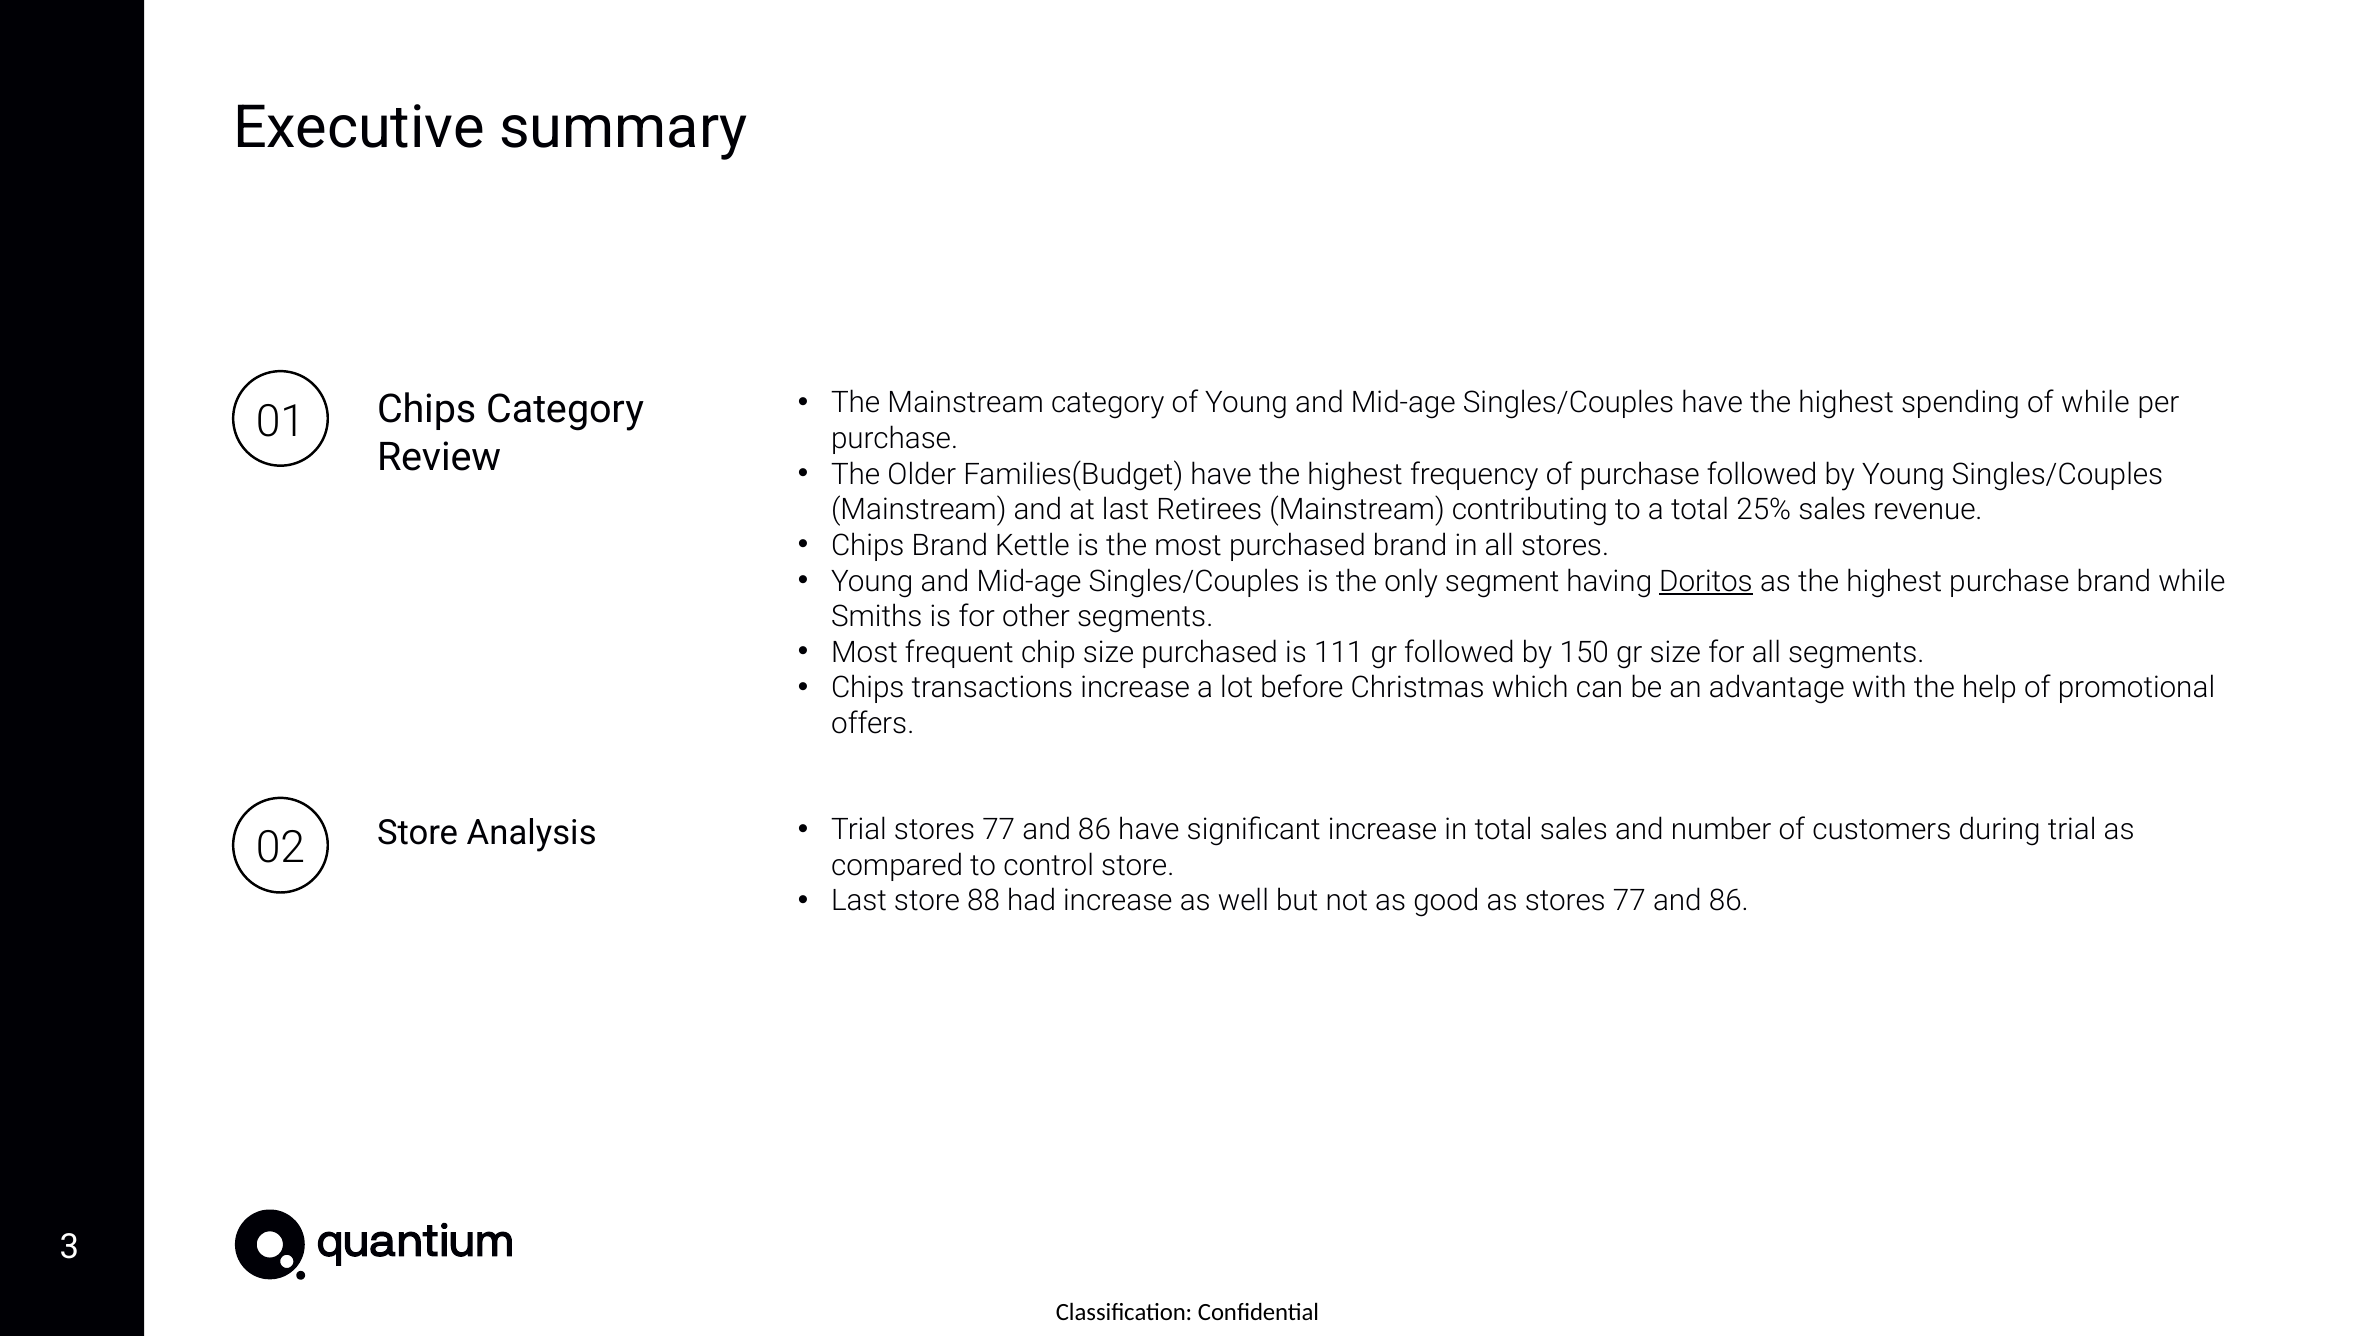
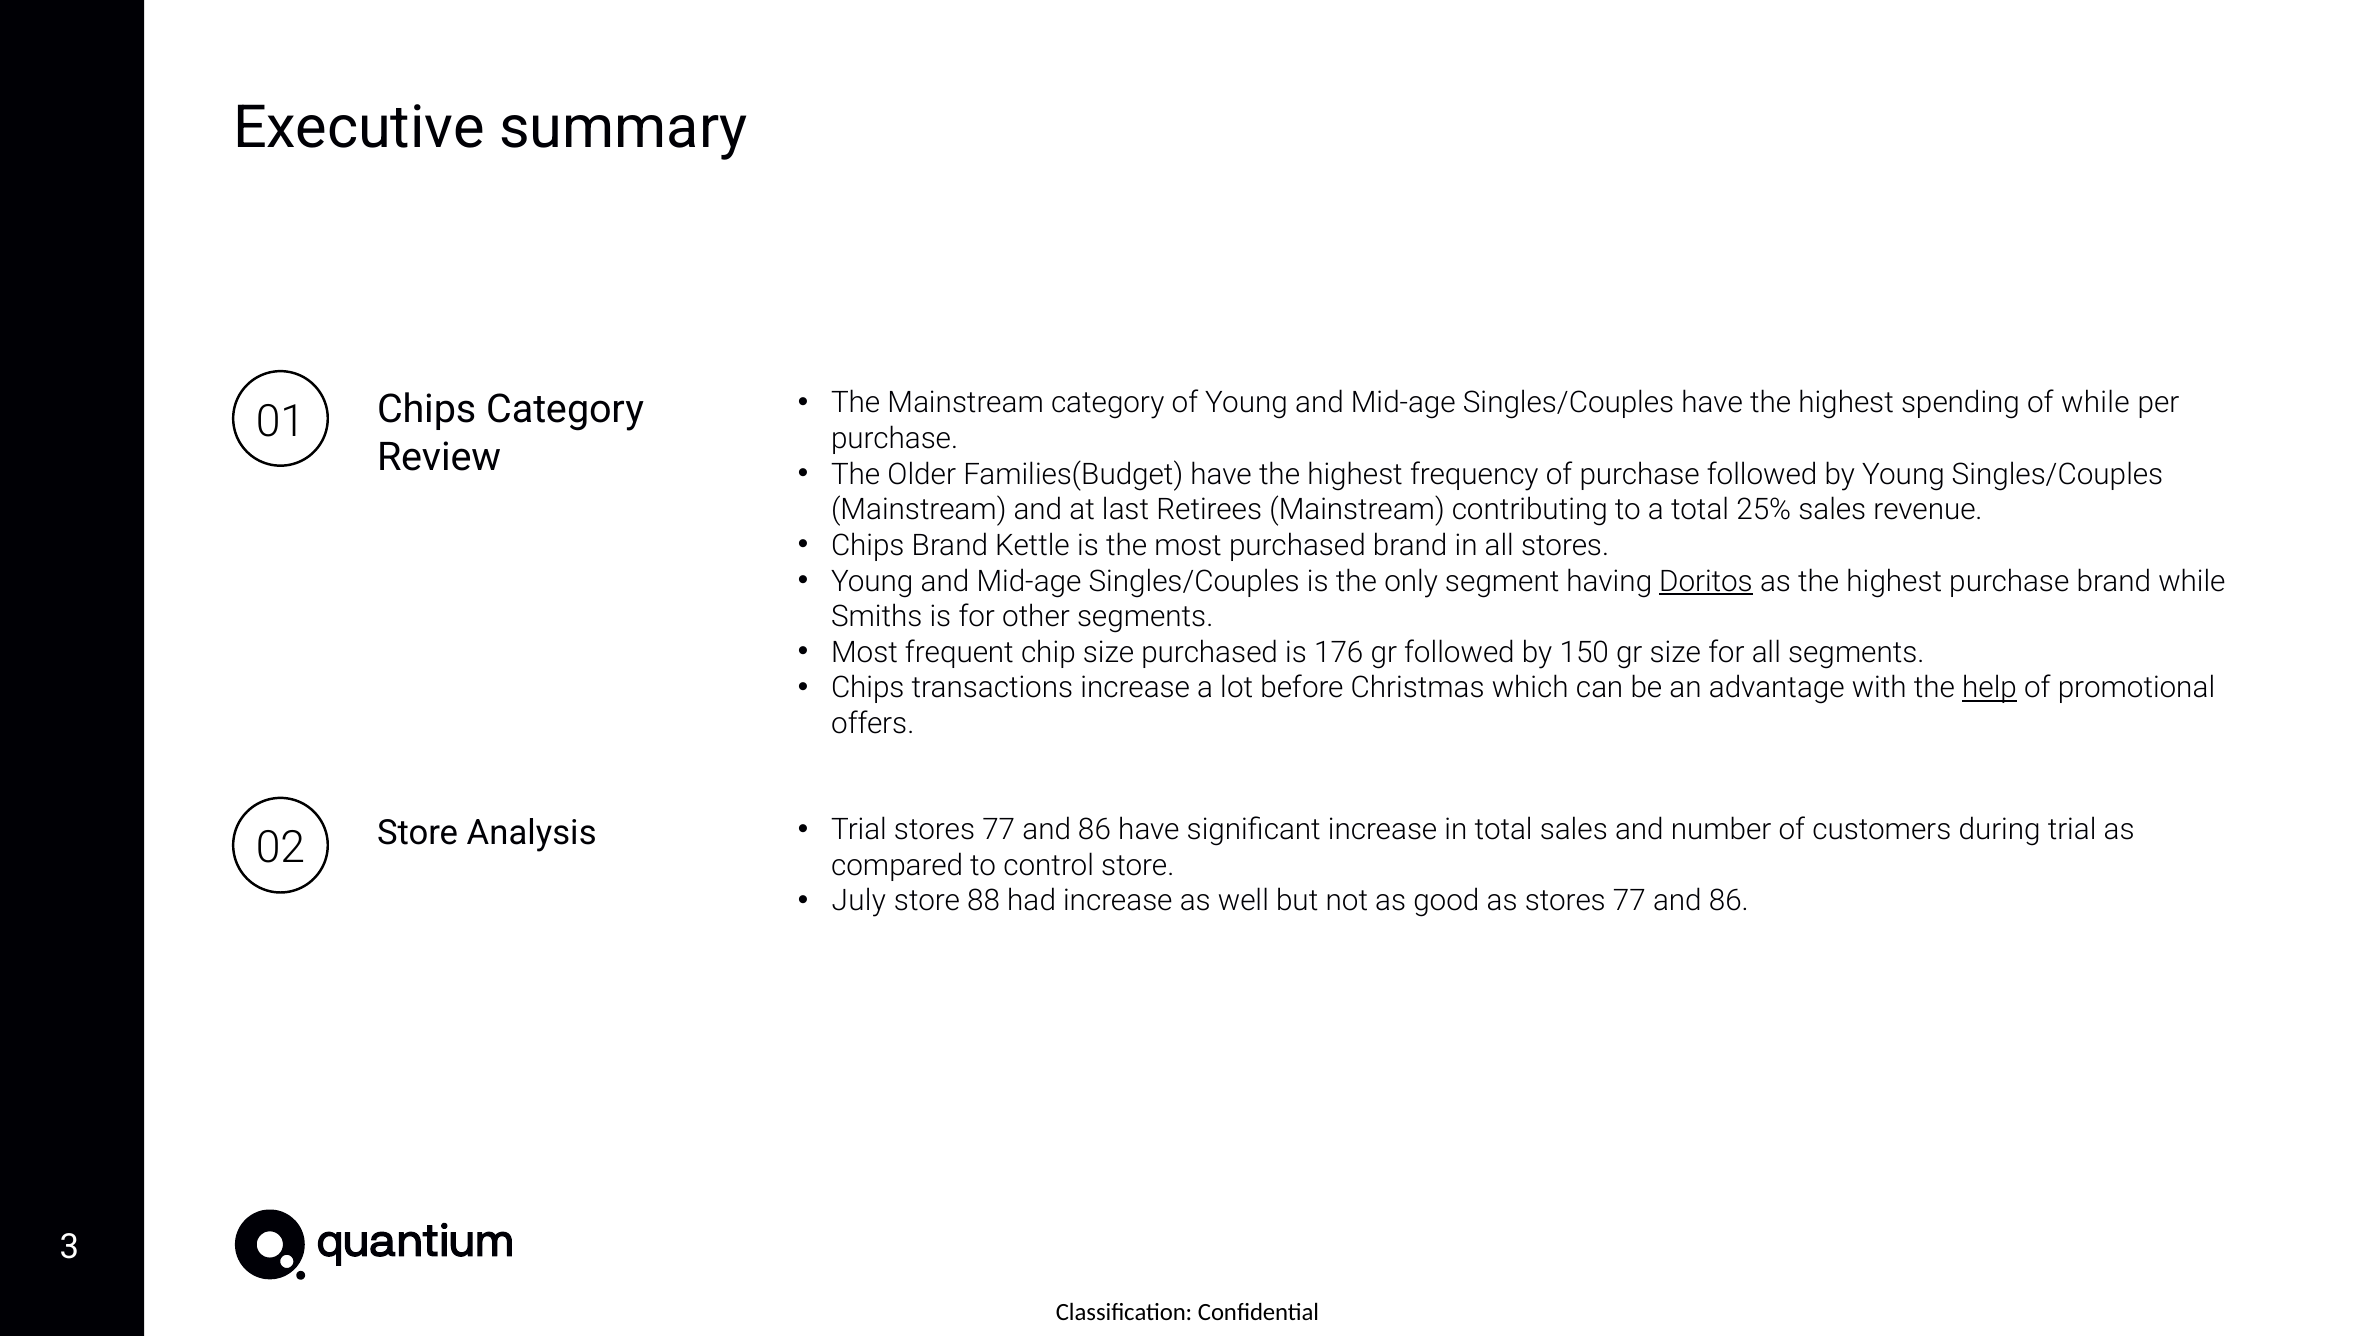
111: 111 -> 176
help underline: none -> present
Last at (859, 901): Last -> July
